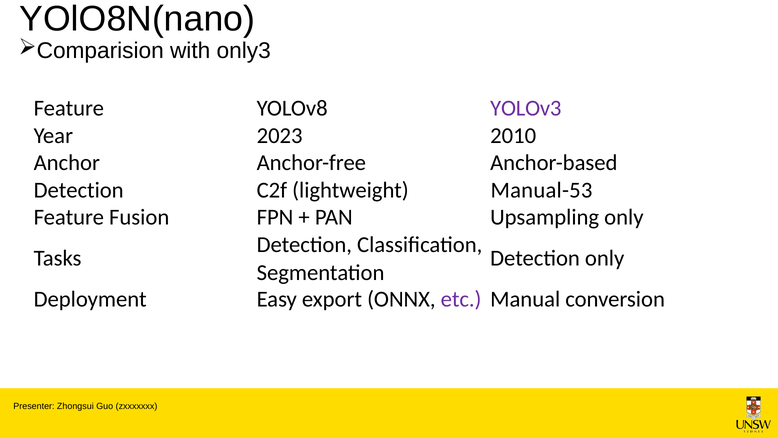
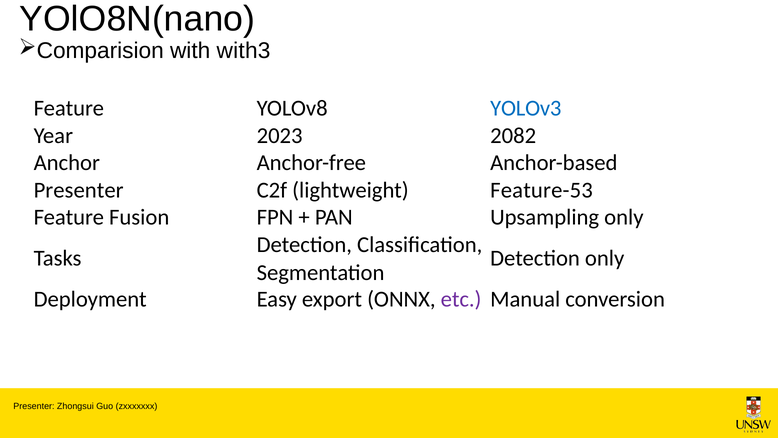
only3: only3 -> with3
YOLOv3 colour: purple -> blue
2010: 2010 -> 2082
Detection at (79, 190): Detection -> Presenter
Manual-53: Manual-53 -> Feature-53
